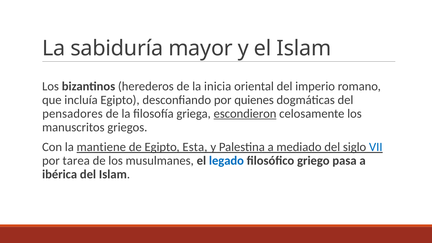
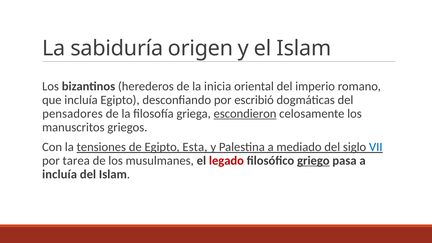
mayor: mayor -> origen
quienes: quienes -> escribió
mantiene: mantiene -> tensiones
legado colour: blue -> red
griego underline: none -> present
ibérica at (60, 174): ibérica -> incluía
